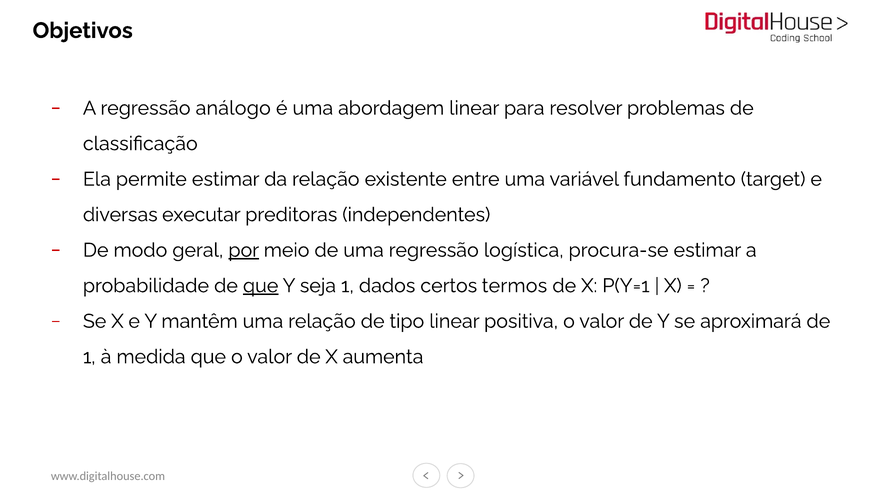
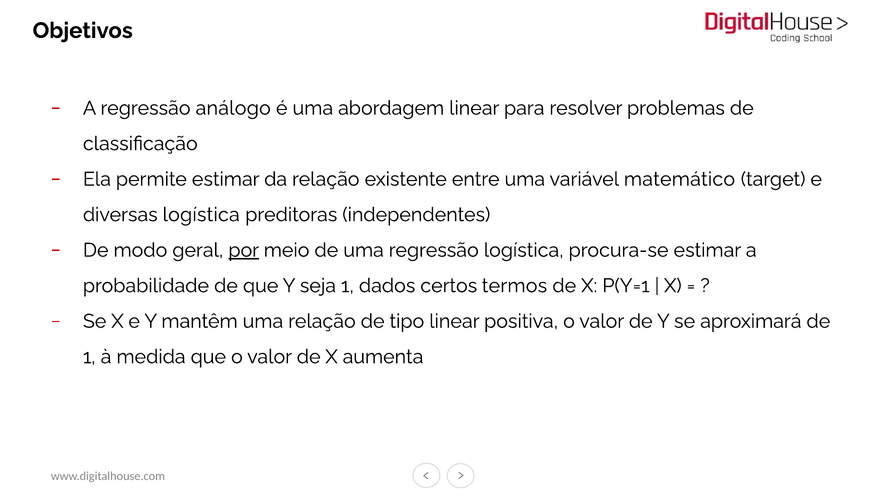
fundamento: fundamento -> matemático
diversas executar: executar -> logística
que at (261, 286) underline: present -> none
